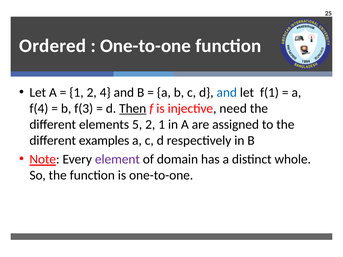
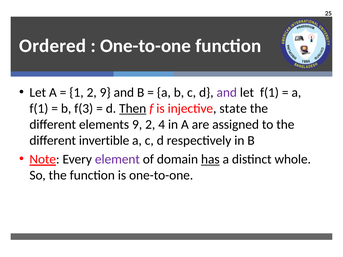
2 4: 4 -> 9
and at (227, 93) colour: blue -> purple
f(4 at (39, 109): f(4 -> f(1
need: need -> state
elements 5: 5 -> 9
2 1: 1 -> 4
examples: examples -> invertible
has underline: none -> present
